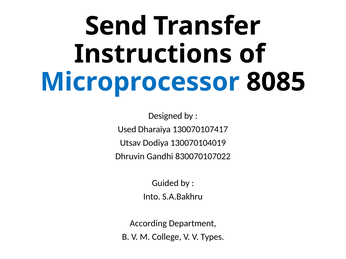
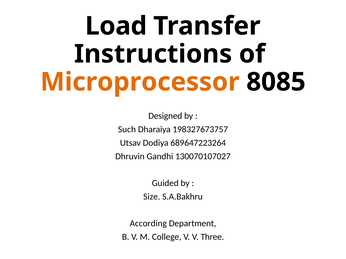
Send: Send -> Load
Microprocessor colour: blue -> orange
Used: Used -> Such
130070107417: 130070107417 -> 198327673757
130070104019: 130070104019 -> 689647223264
830070107022: 830070107022 -> 130070107027
Into: Into -> Size
Types: Types -> Three
